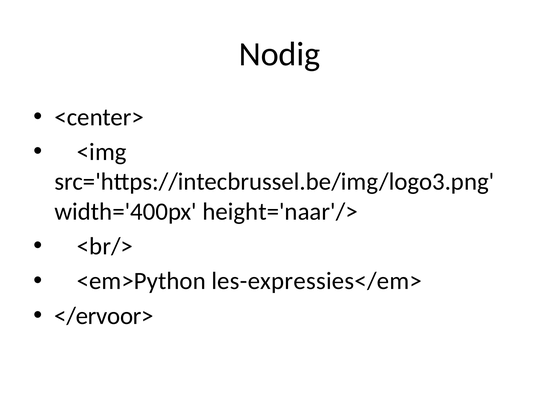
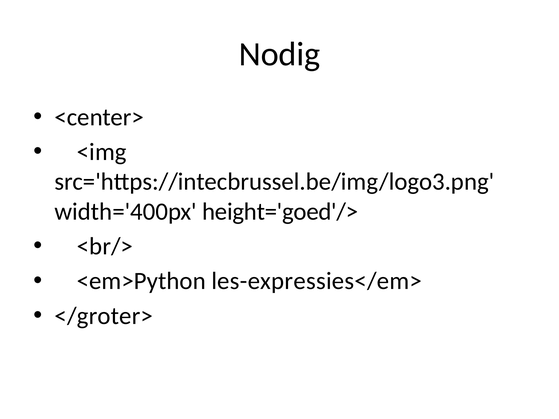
height='naar'/>: height='naar'/> -> height='goed'/>
</ervoor>: </ervoor> -> </groter>
